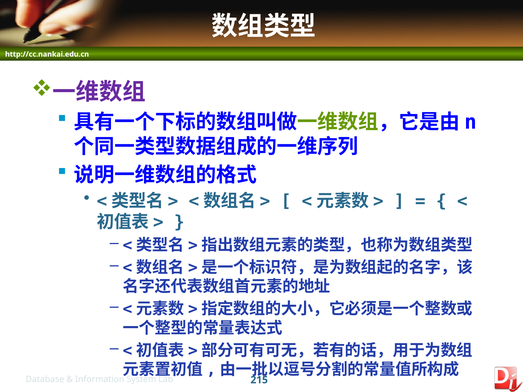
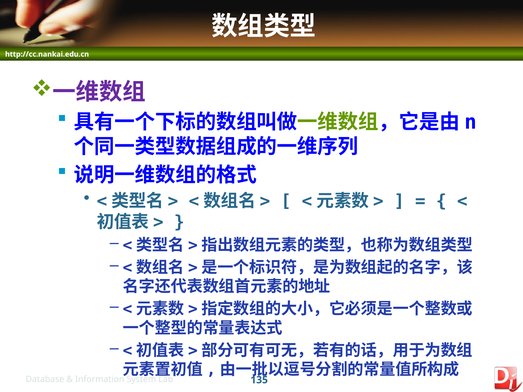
215: 215 -> 135
